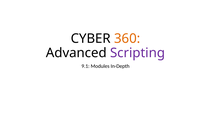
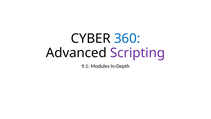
360 colour: orange -> blue
